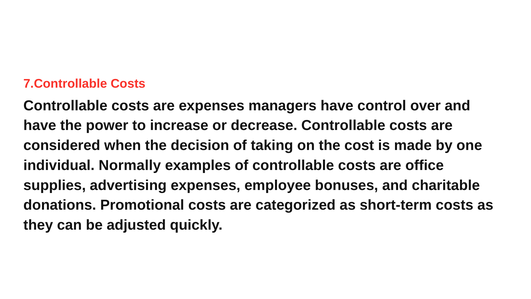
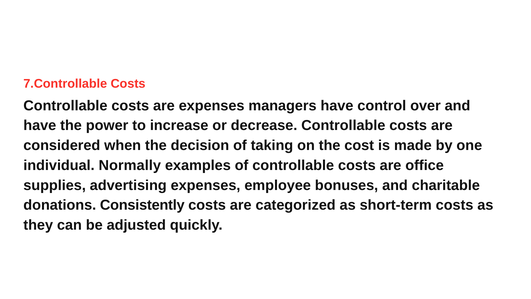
Promotional: Promotional -> Consistently
